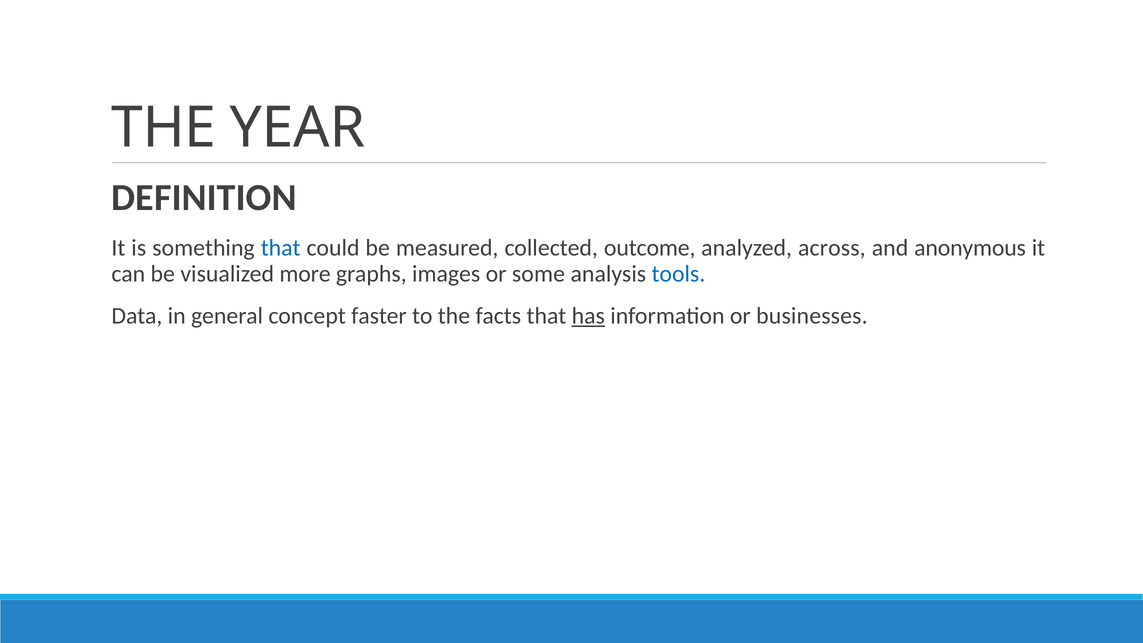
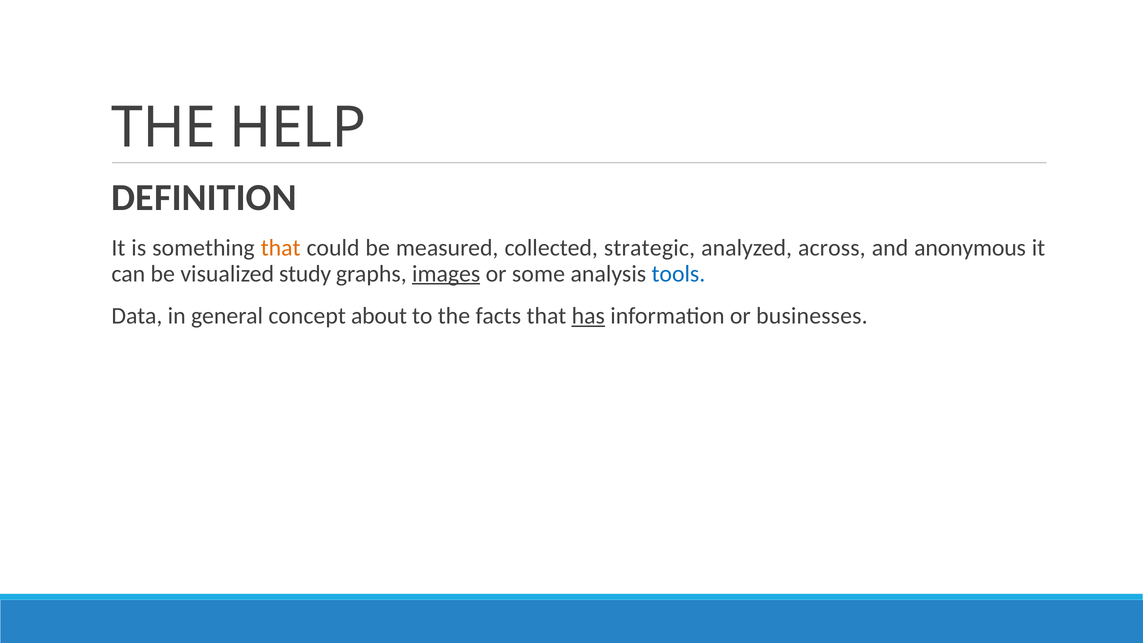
YEAR: YEAR -> HELP
that at (281, 248) colour: blue -> orange
outcome: outcome -> strategic
more: more -> study
images underline: none -> present
faster: faster -> about
